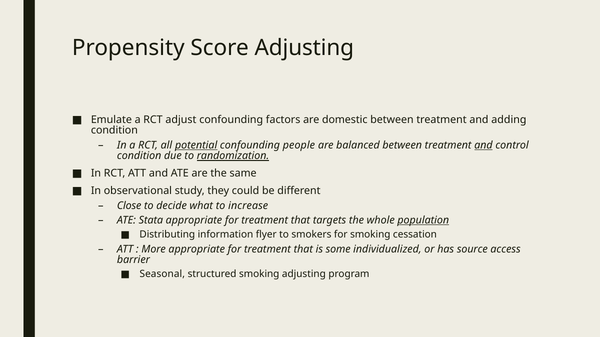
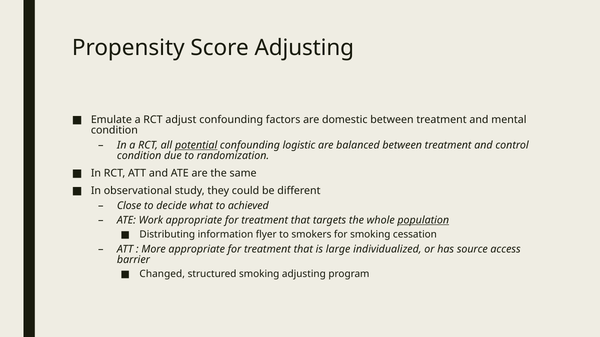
adding: adding -> mental
people: people -> logistic
and at (483, 145) underline: present -> none
randomization underline: present -> none
increase: increase -> achieved
Stata: Stata -> Work
some: some -> large
Seasonal: Seasonal -> Changed
